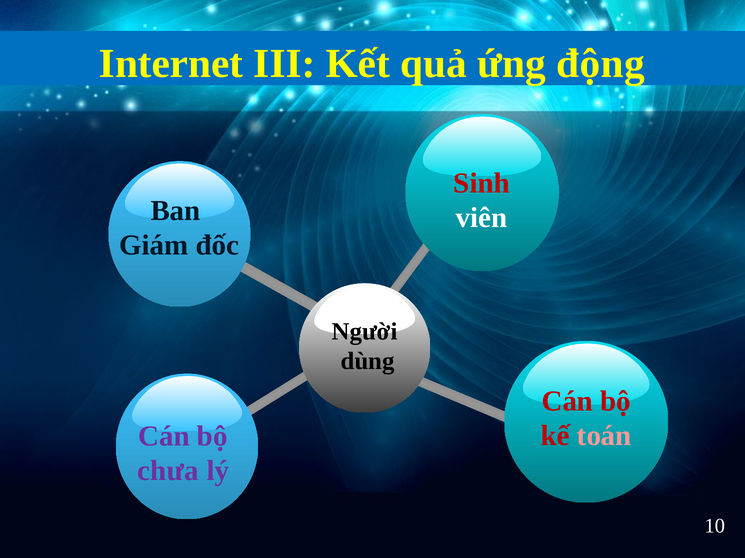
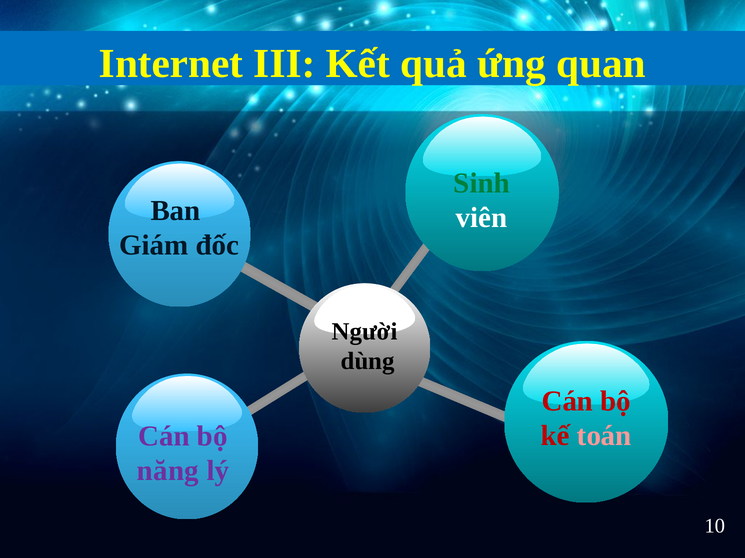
động: động -> quan
Sinh colour: red -> green
chưa: chưa -> năng
